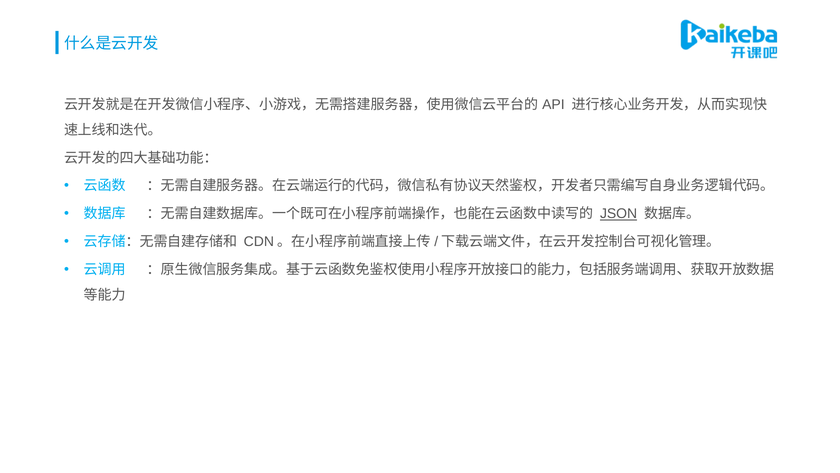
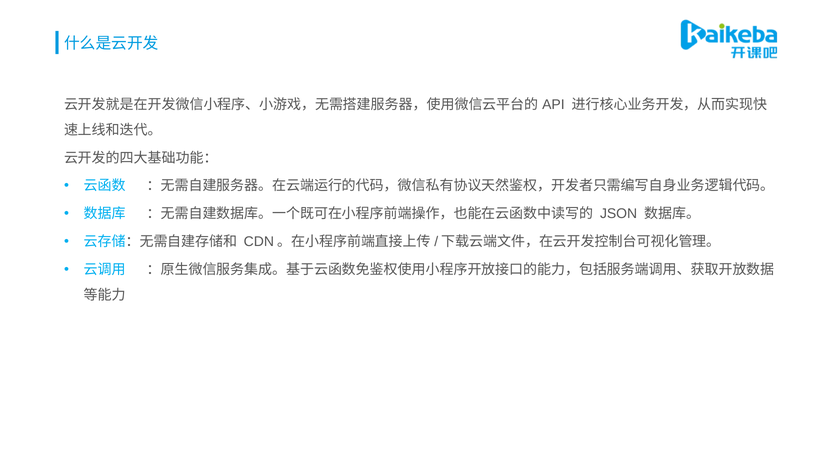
JSON underline: present -> none
